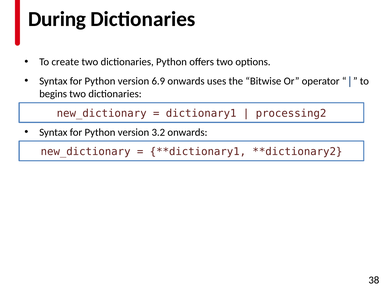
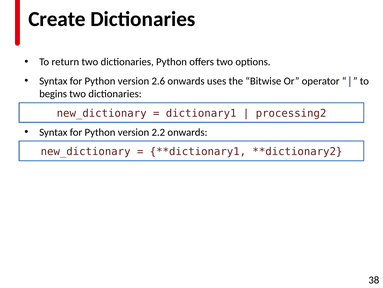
During: During -> Create
create: create -> return
6.9: 6.9 -> 2.6
3.2: 3.2 -> 2.2
